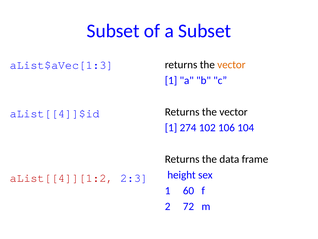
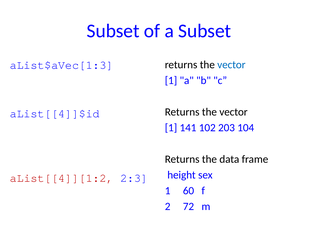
vector at (231, 65) colour: orange -> blue
274: 274 -> 141
106: 106 -> 203
